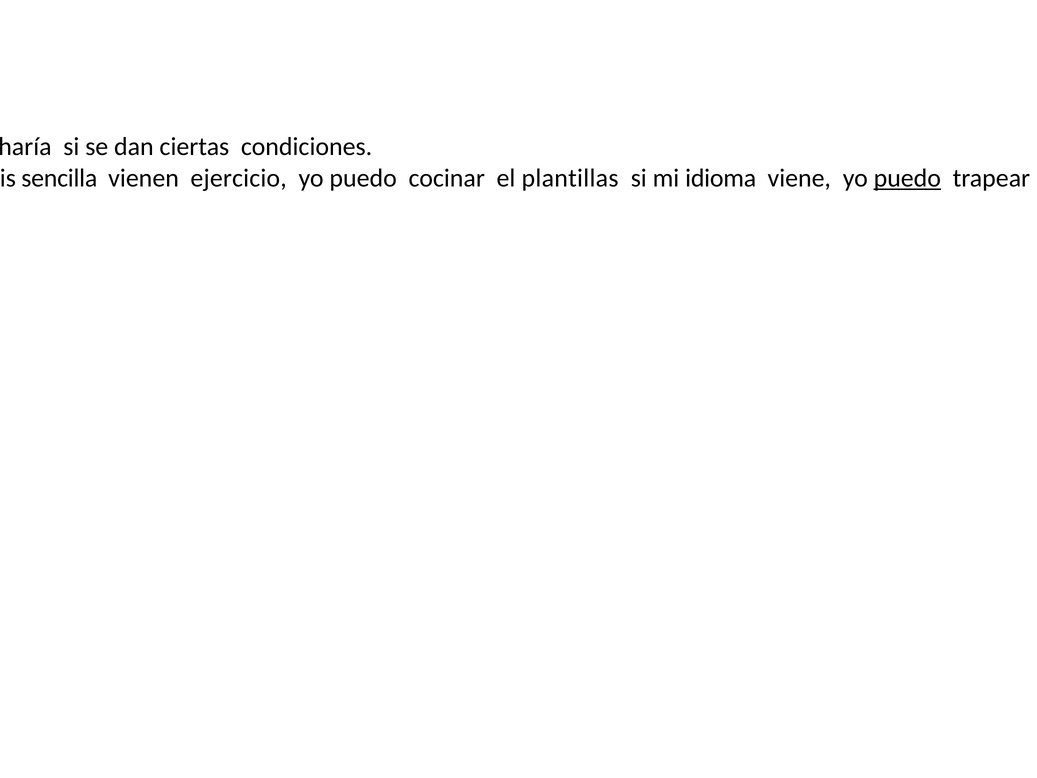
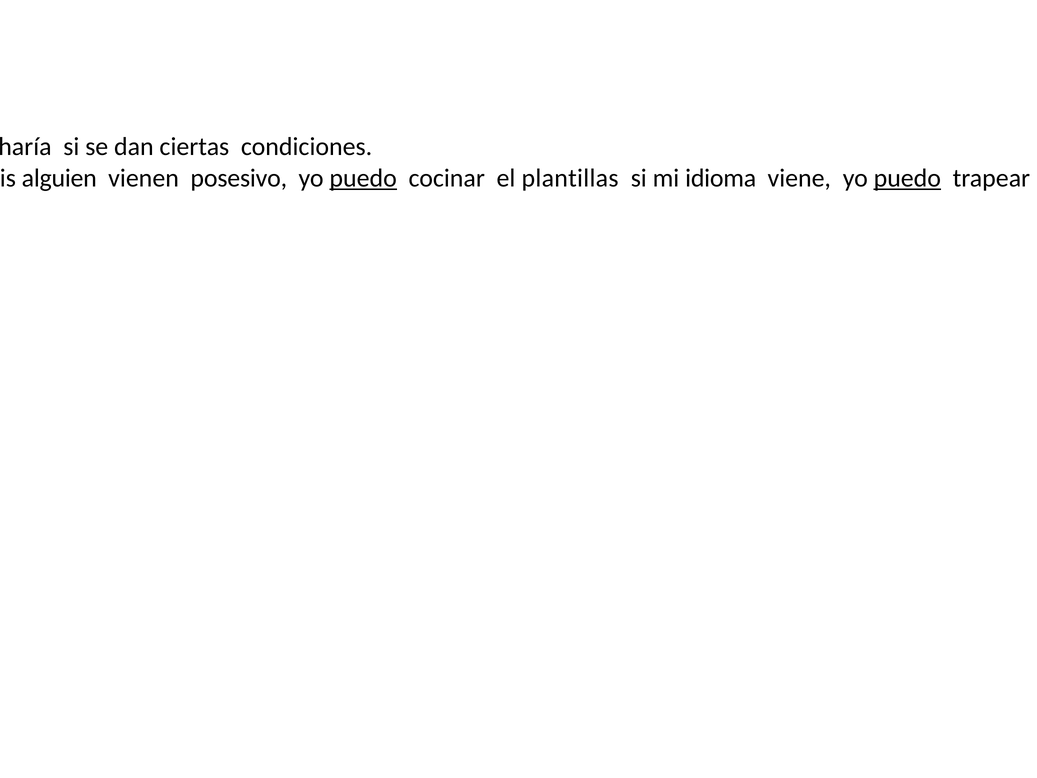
sencilla: sencilla -> alguien
ejercicio: ejercicio -> posesivo
puedo at (363, 178) underline: none -> present
